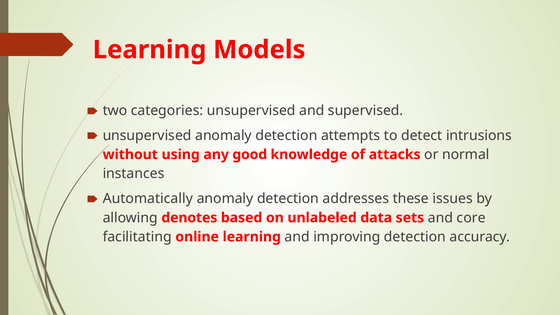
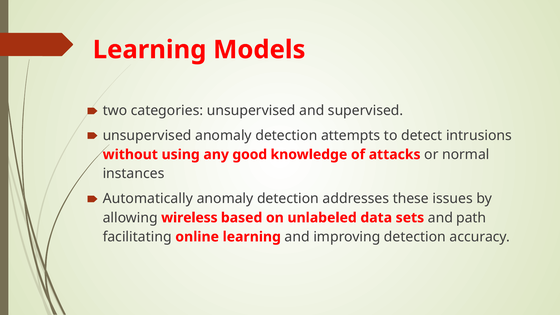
denotes: denotes -> wireless
core: core -> path
